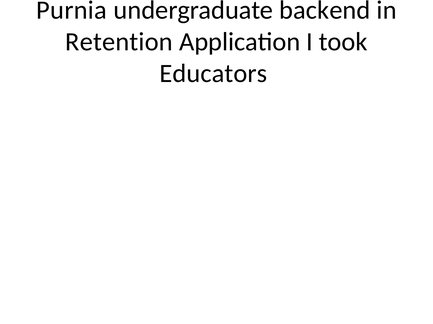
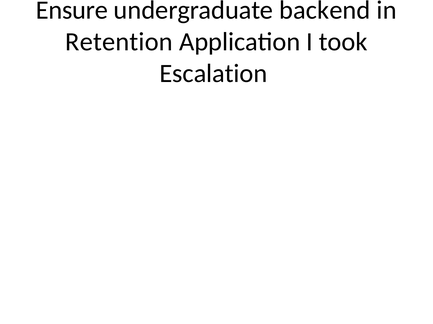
Purnia: Purnia -> Ensure
Educators: Educators -> Escalation
